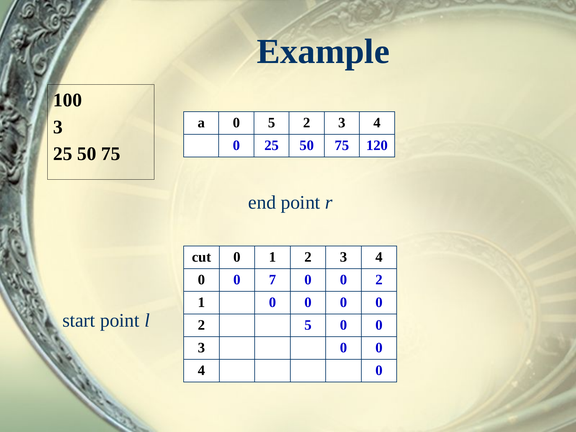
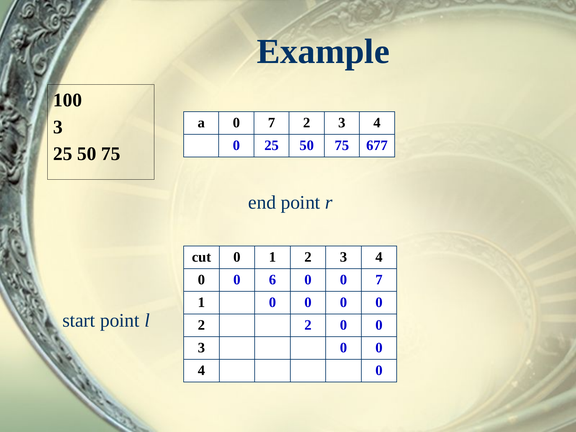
a 0 5: 5 -> 7
120: 120 -> 677
7: 7 -> 6
2 at (379, 280): 2 -> 7
2 5: 5 -> 2
